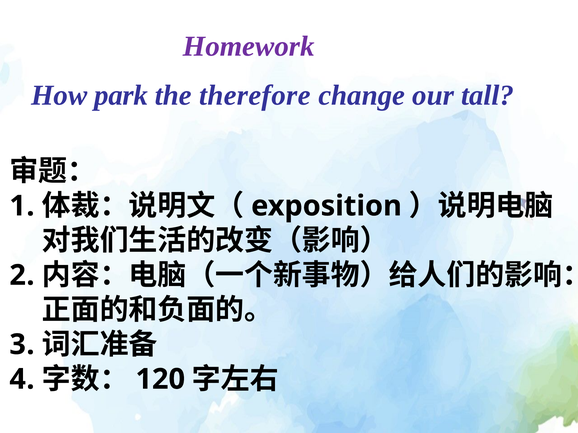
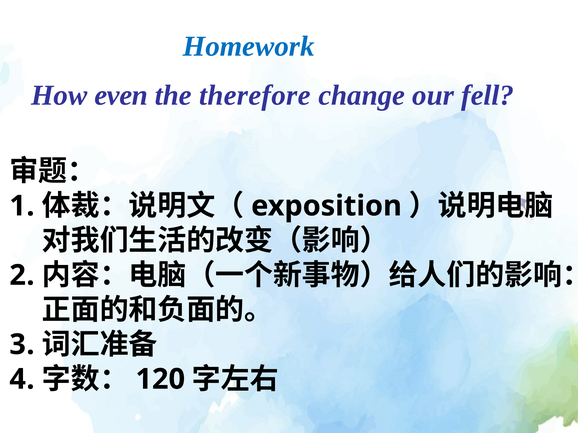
Homework colour: purple -> blue
park: park -> even
tall: tall -> fell
